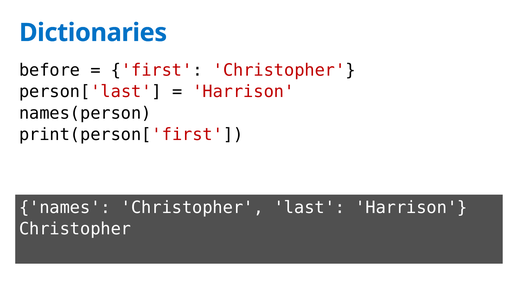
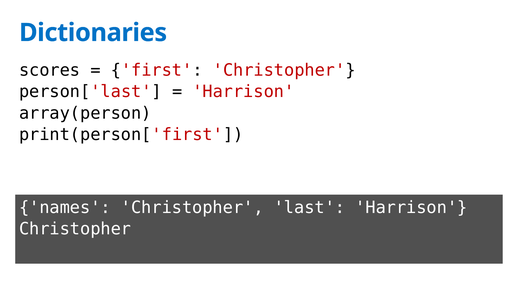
before: before -> scores
names(person: names(person -> array(person
